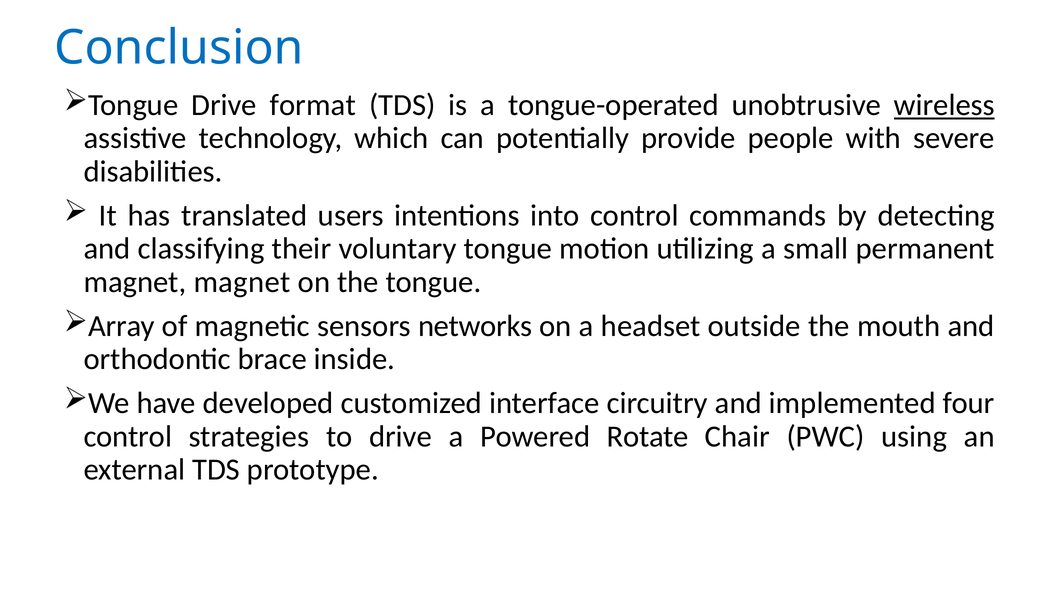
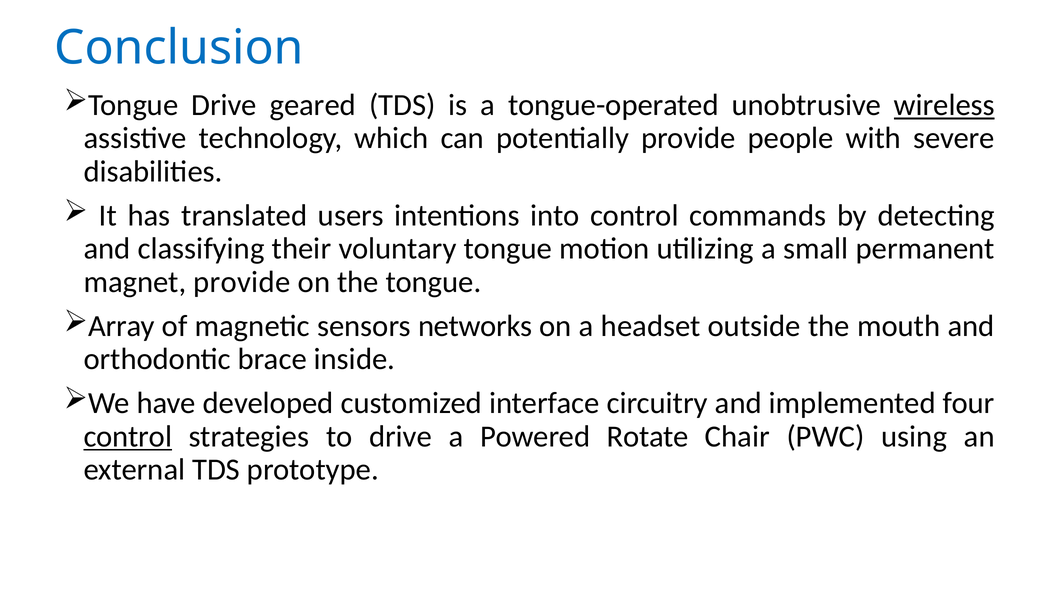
format: format -> geared
magnet magnet: magnet -> provide
control at (128, 437) underline: none -> present
